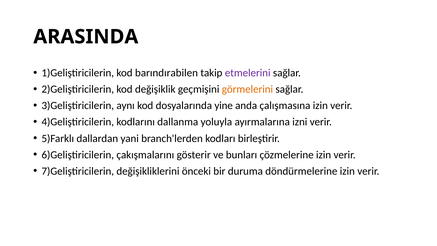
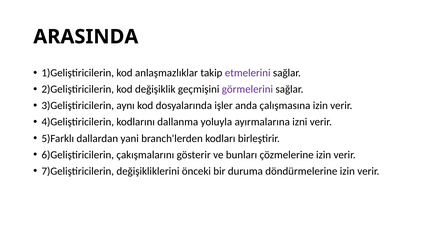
barındırabilen: barındırabilen -> anlaşmazlıklar
görmelerini colour: orange -> purple
yine: yine -> işler
